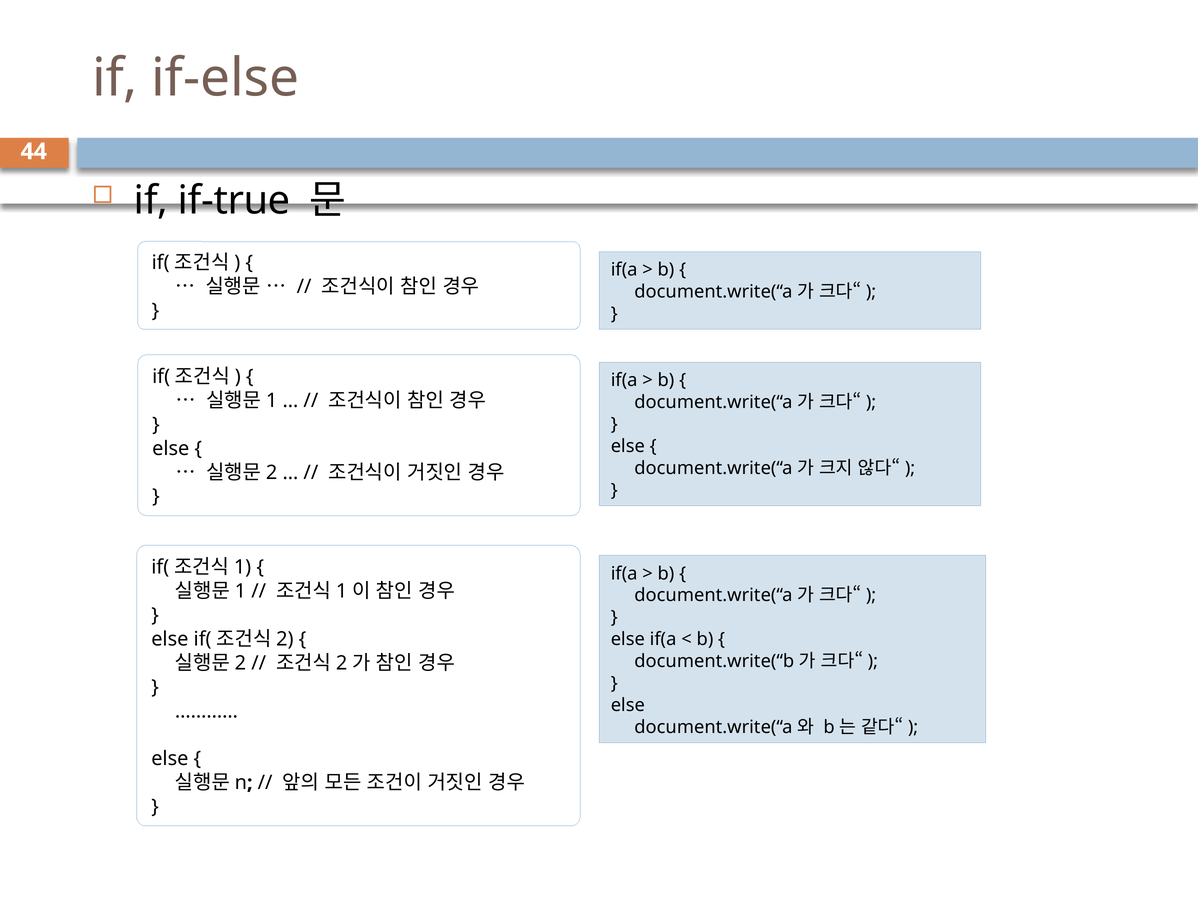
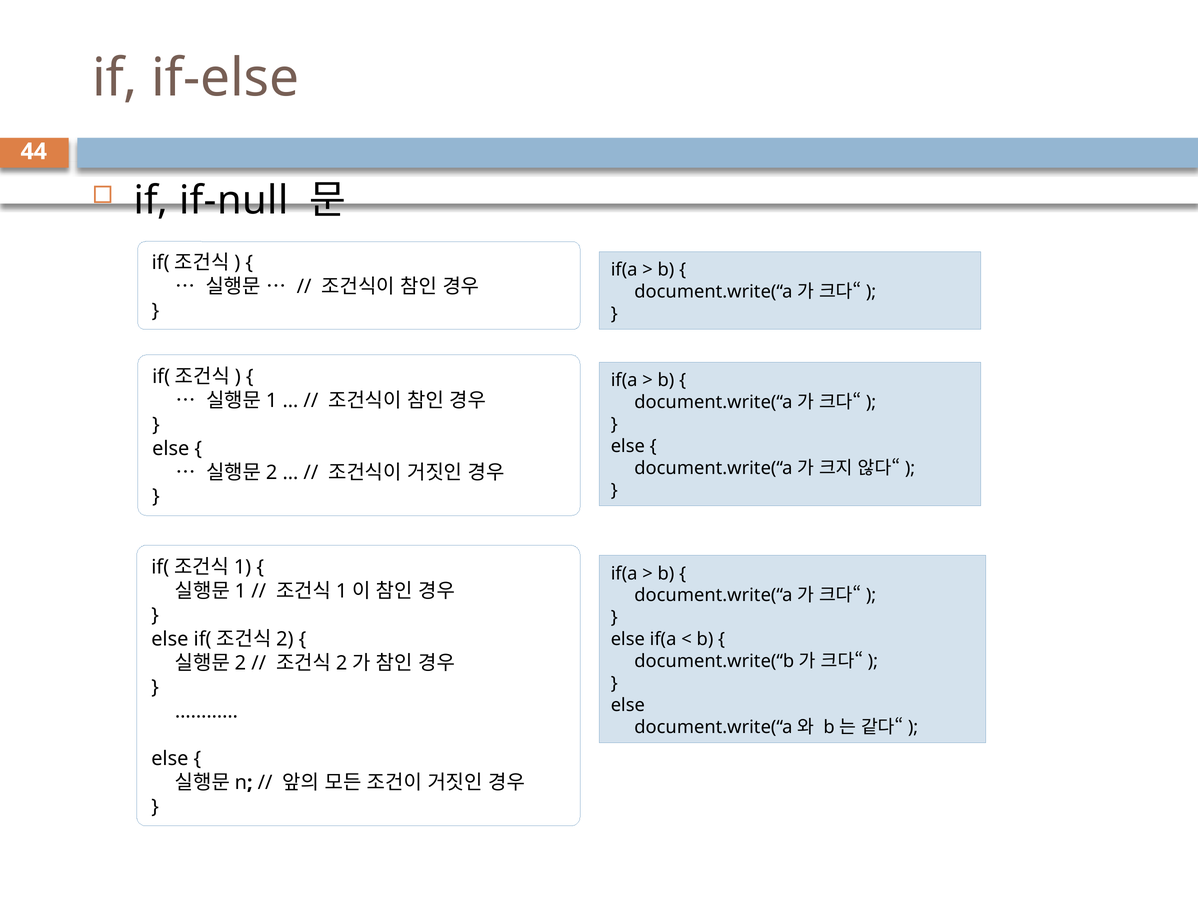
if-true: if-true -> if-null
